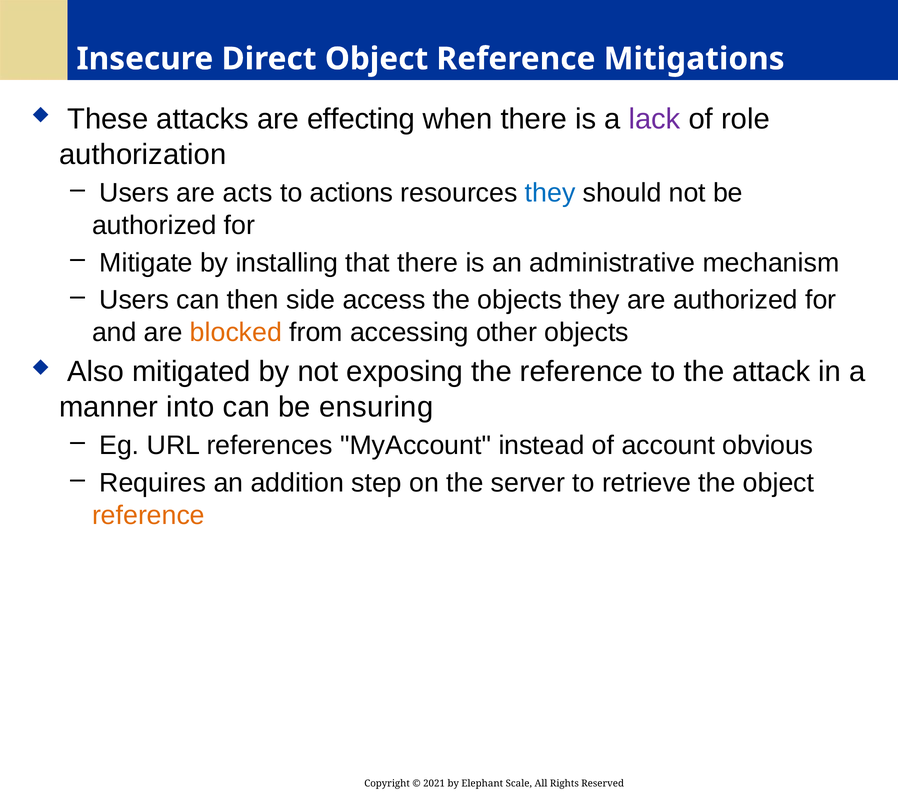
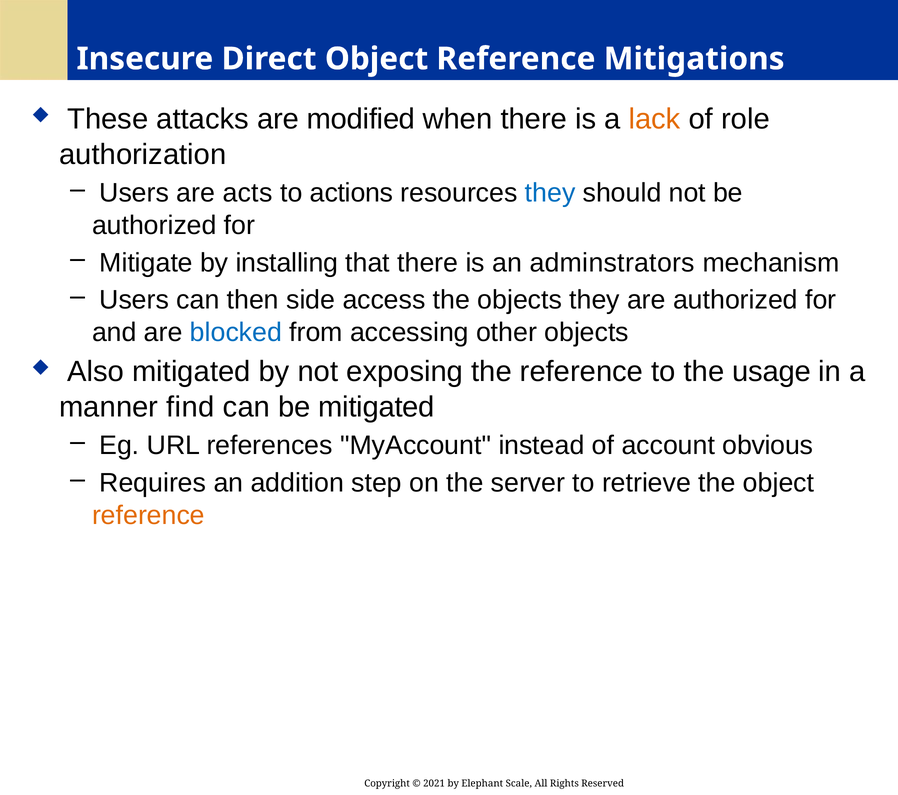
effecting: effecting -> modified
lack colour: purple -> orange
administrative: administrative -> adminstrators
blocked colour: orange -> blue
attack: attack -> usage
into: into -> find
be ensuring: ensuring -> mitigated
